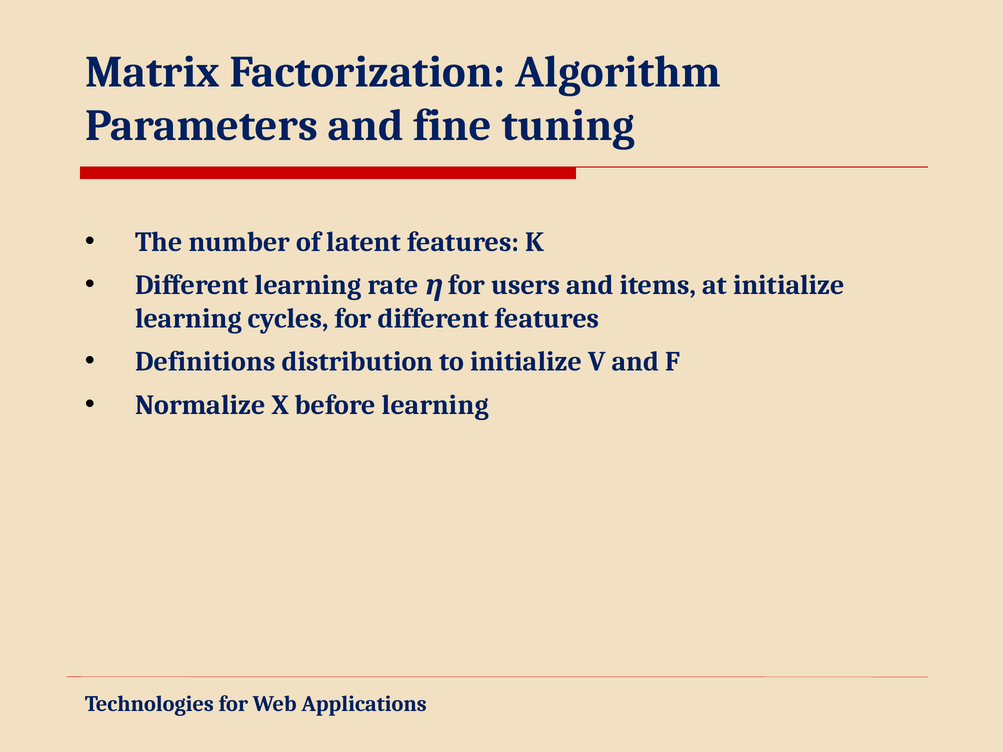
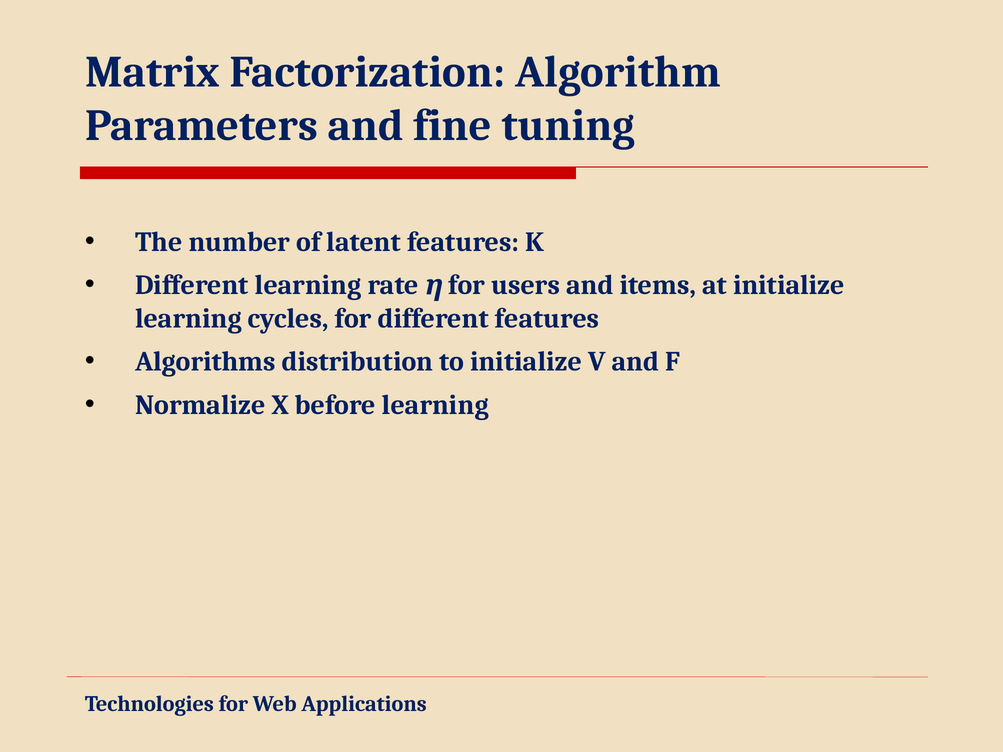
Definitions: Definitions -> Algorithms
